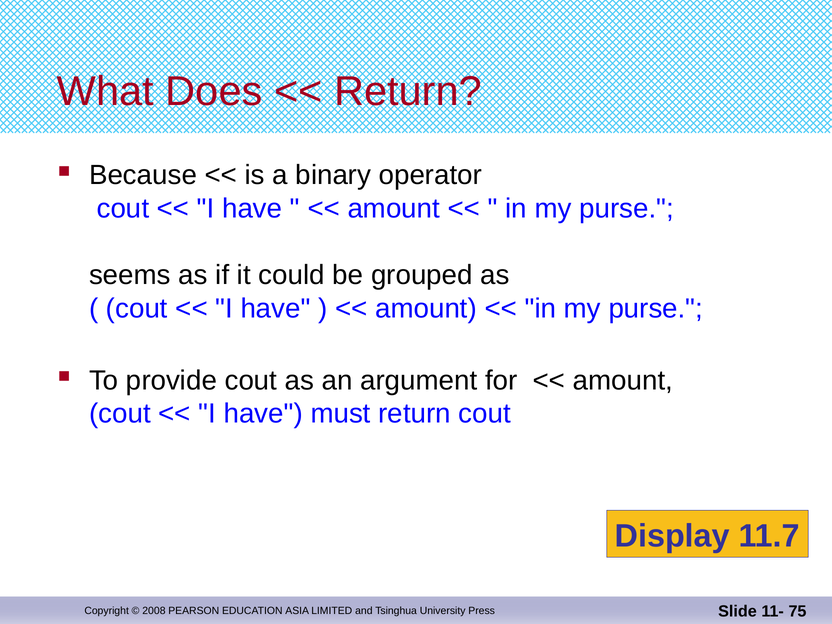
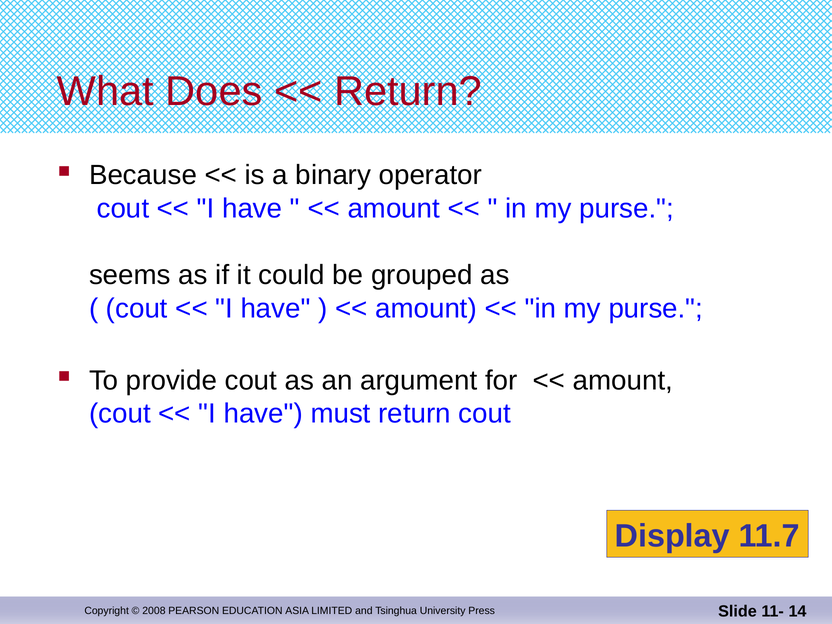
75: 75 -> 14
